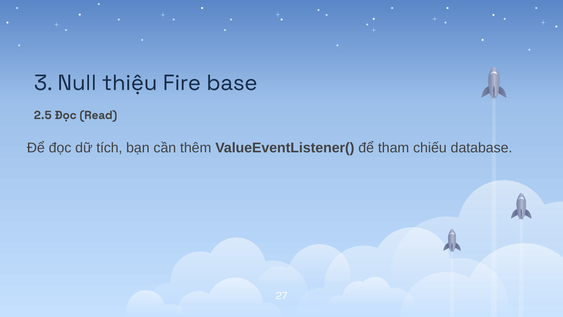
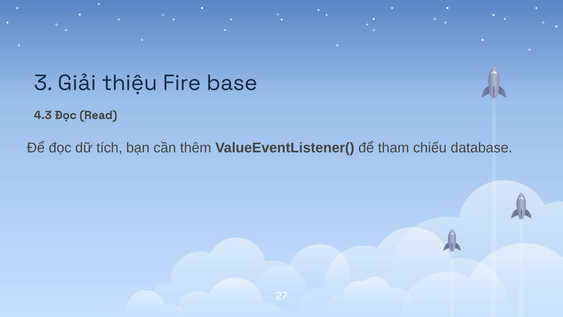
Null: Null -> Giải
2.5: 2.5 -> 4.3
